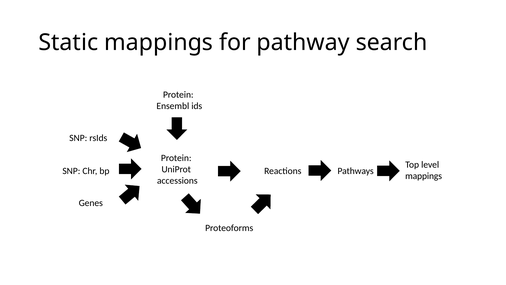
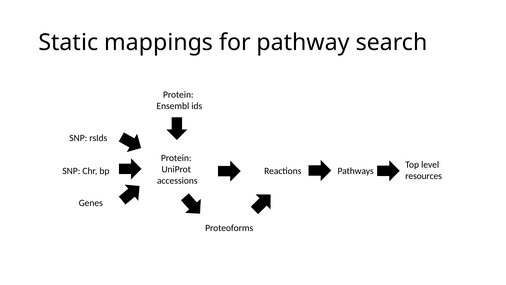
mappings at (424, 176): mappings -> resources
